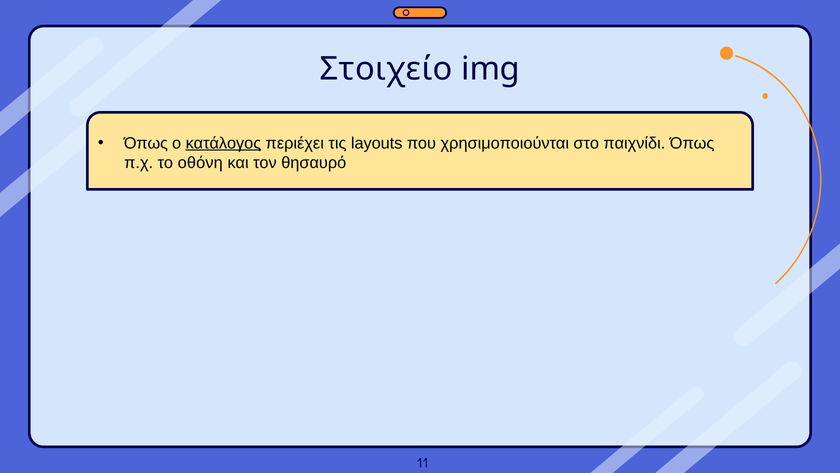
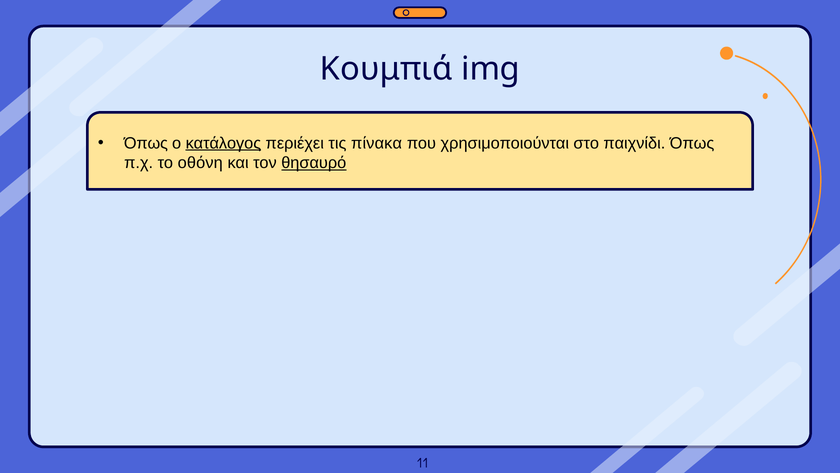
Στοιχείο: Στοιχείο -> Κουμπιά
layouts: layouts -> πίνακα
θησαυρό underline: none -> present
